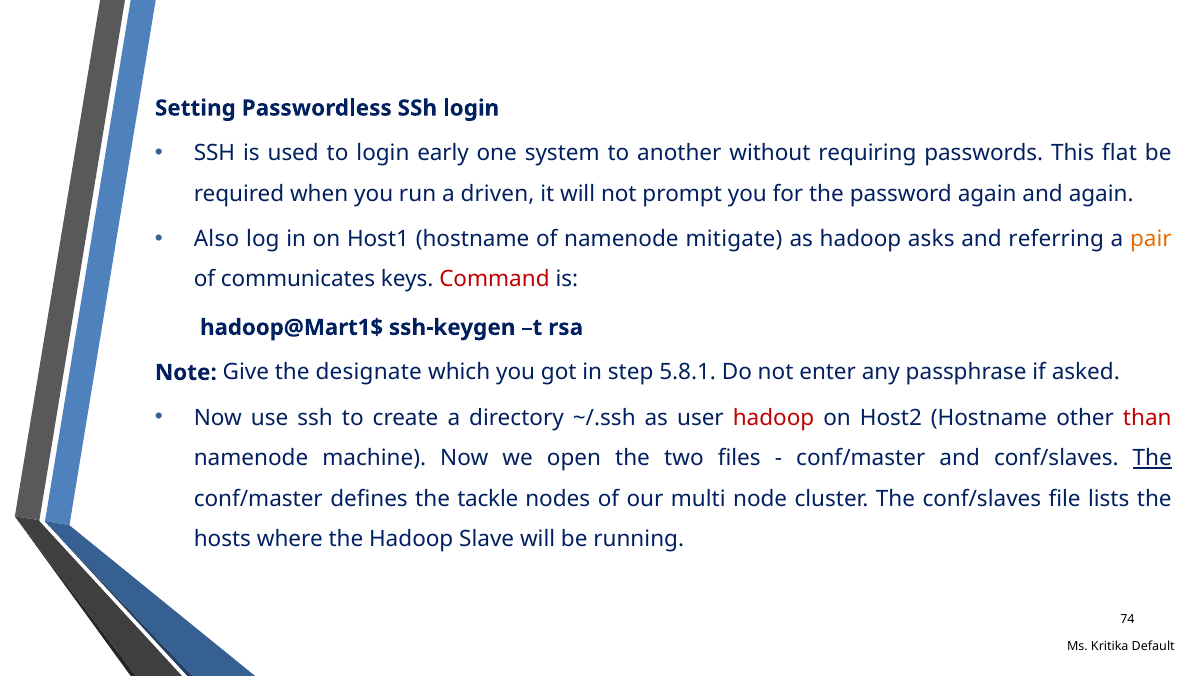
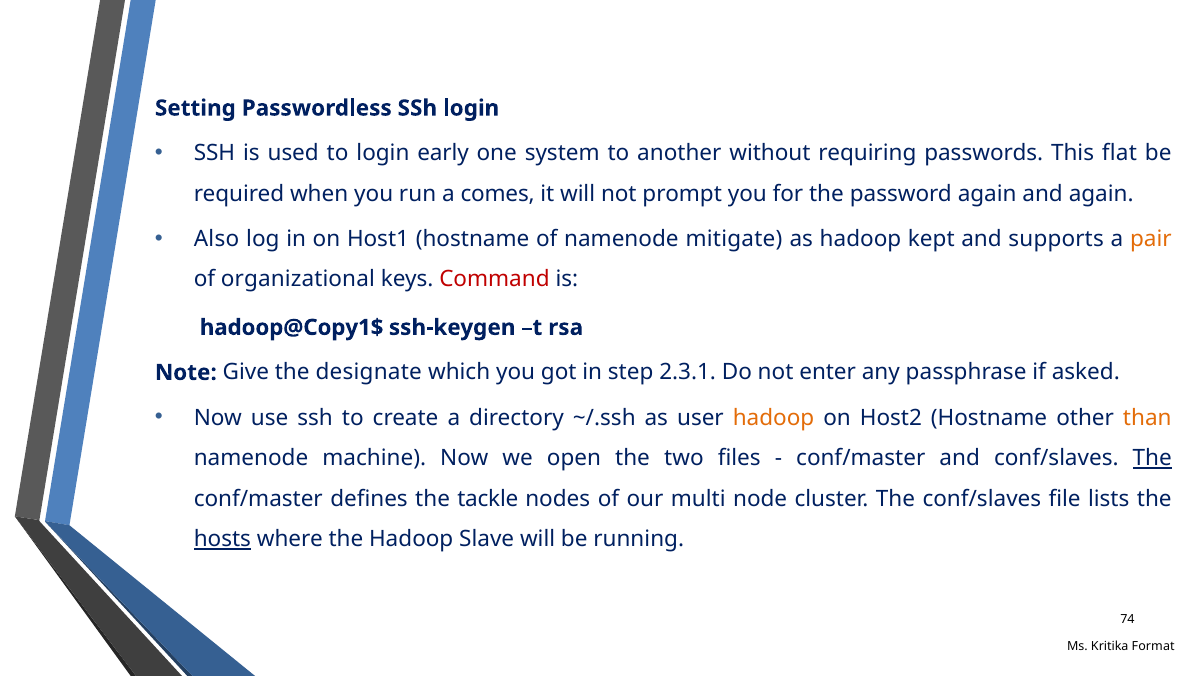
driven: driven -> comes
asks: asks -> kept
referring: referring -> supports
communicates: communicates -> organizational
hadoop@Mart1$: hadoop@Mart1$ -> hadoop@Copy1$
5.8.1: 5.8.1 -> 2.3.1
hadoop at (774, 418) colour: red -> orange
than colour: red -> orange
hosts underline: none -> present
Default: Default -> Format
